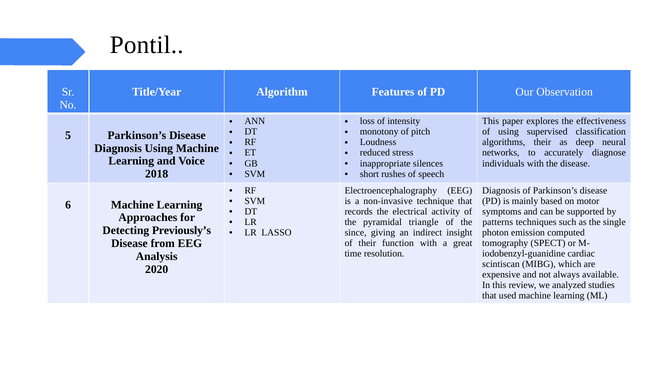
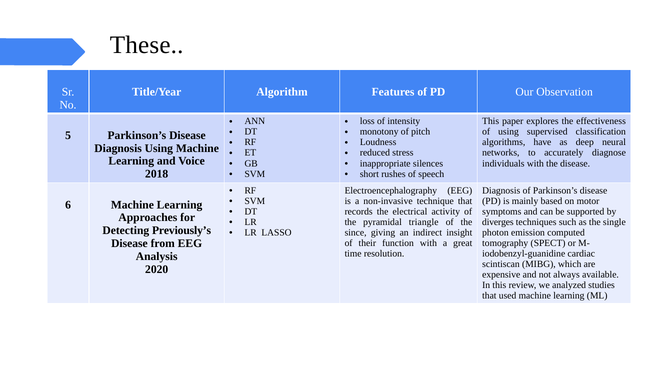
Pontil: Pontil -> These
algorithms their: their -> have
patterns: patterns -> diverges
